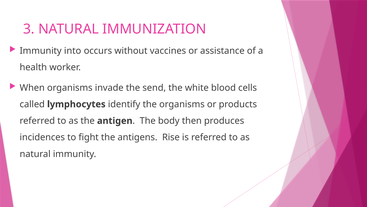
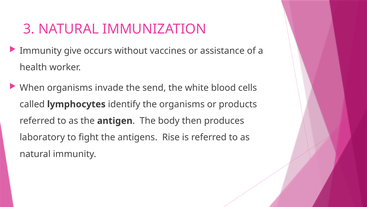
into: into -> give
incidences: incidences -> laboratory
